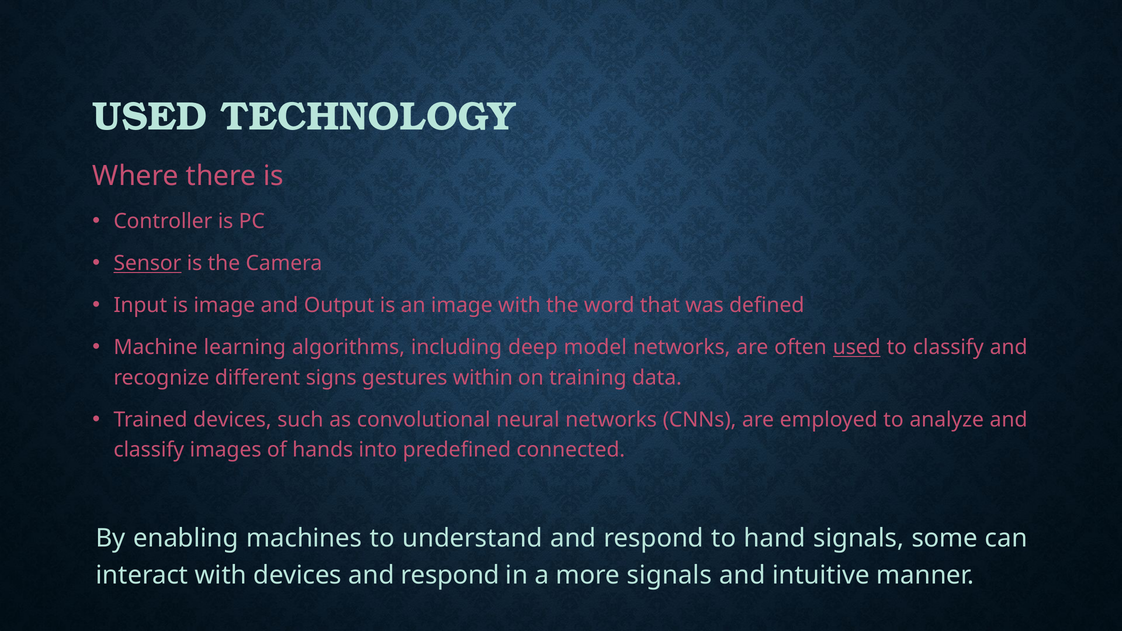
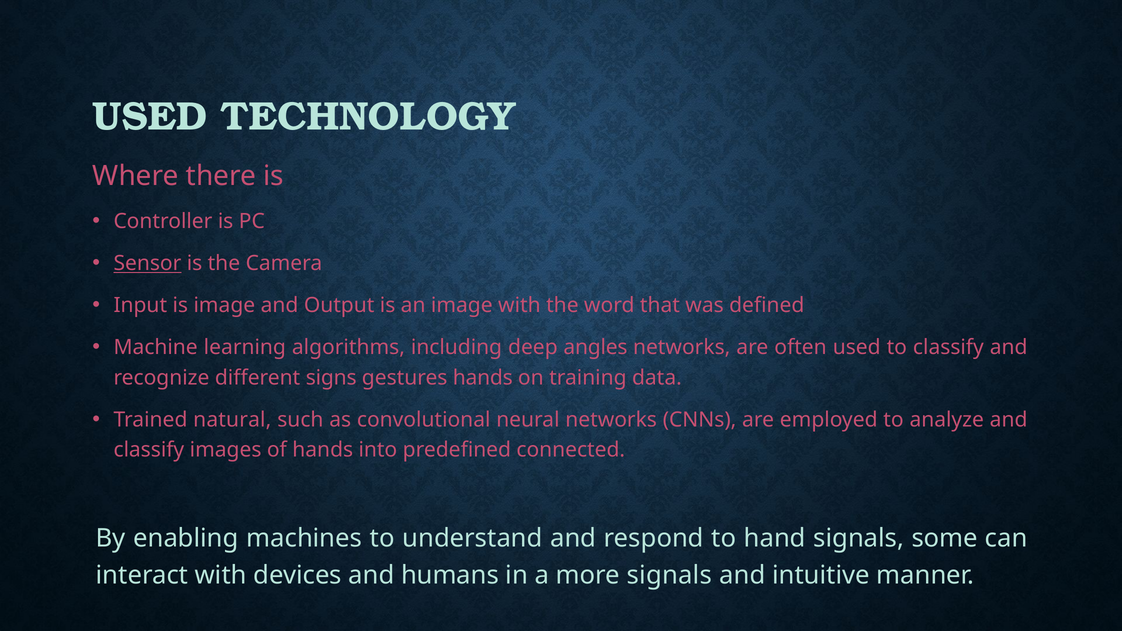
model: model -> angles
used at (857, 347) underline: present -> none
gestures within: within -> hands
Trained devices: devices -> natural
devices and respond: respond -> humans
